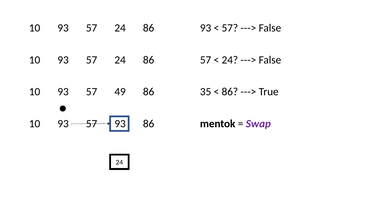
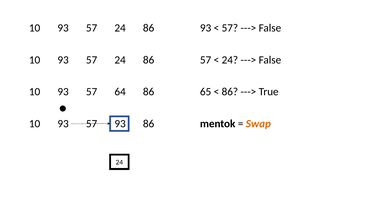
49: 49 -> 64
35: 35 -> 65
Swap colour: purple -> orange
